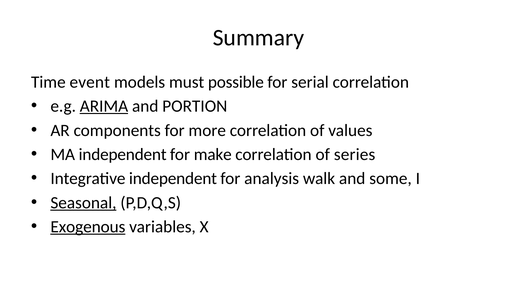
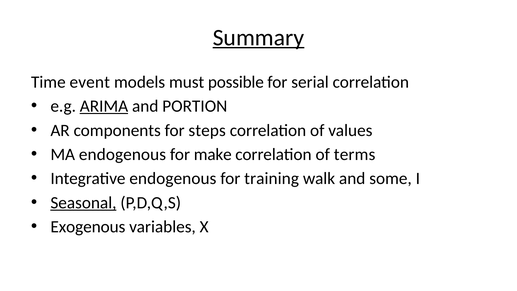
Summary underline: none -> present
more: more -> steps
MA independent: independent -> endogenous
series: series -> terms
Integrative independent: independent -> endogenous
analysis: analysis -> training
Exogenous underline: present -> none
